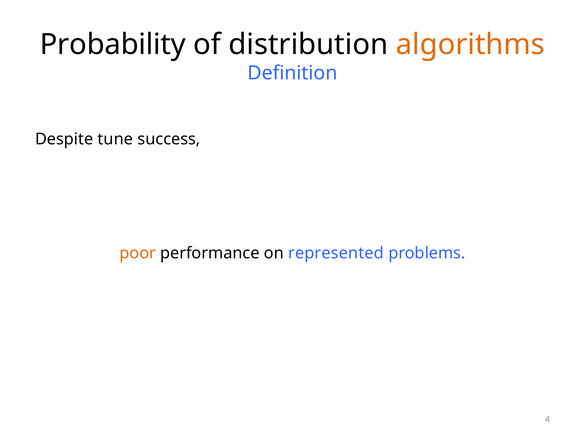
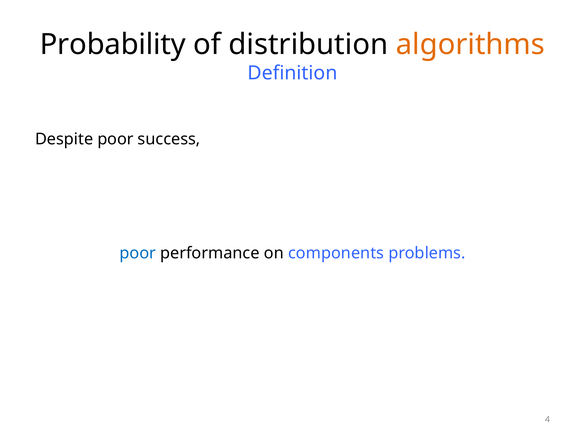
Despite tune: tune -> poor
poor at (138, 253) colour: orange -> blue
represented: represented -> components
